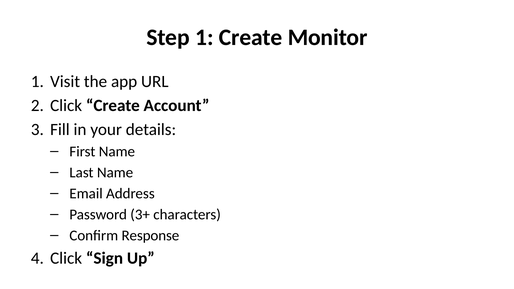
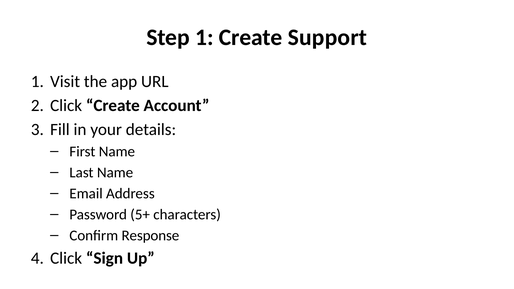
Monitor: Monitor -> Support
3+: 3+ -> 5+
